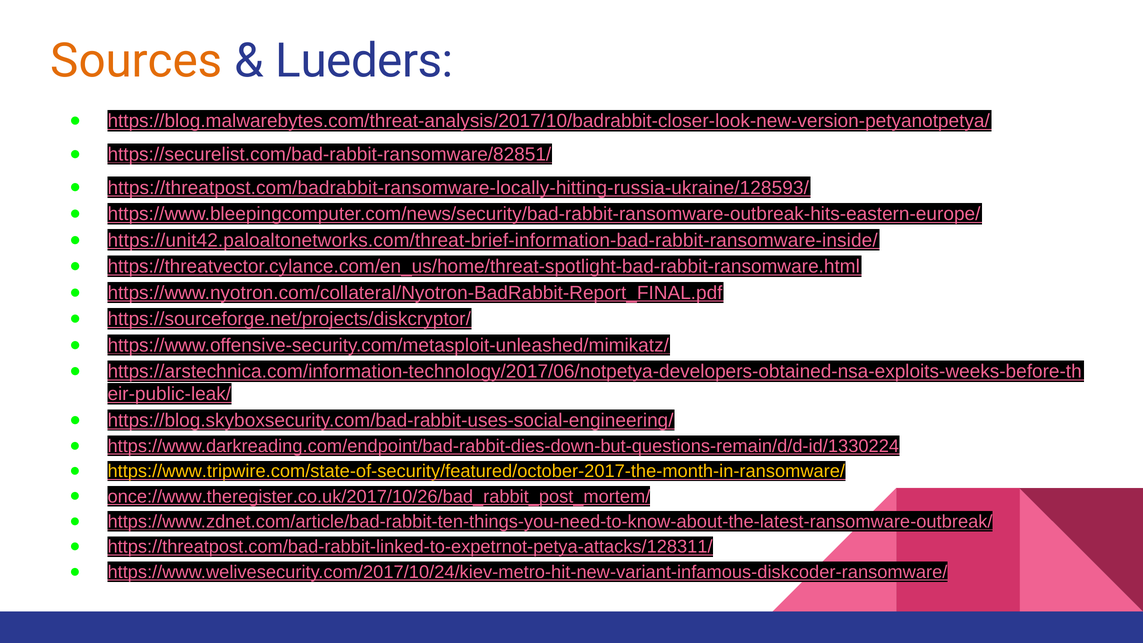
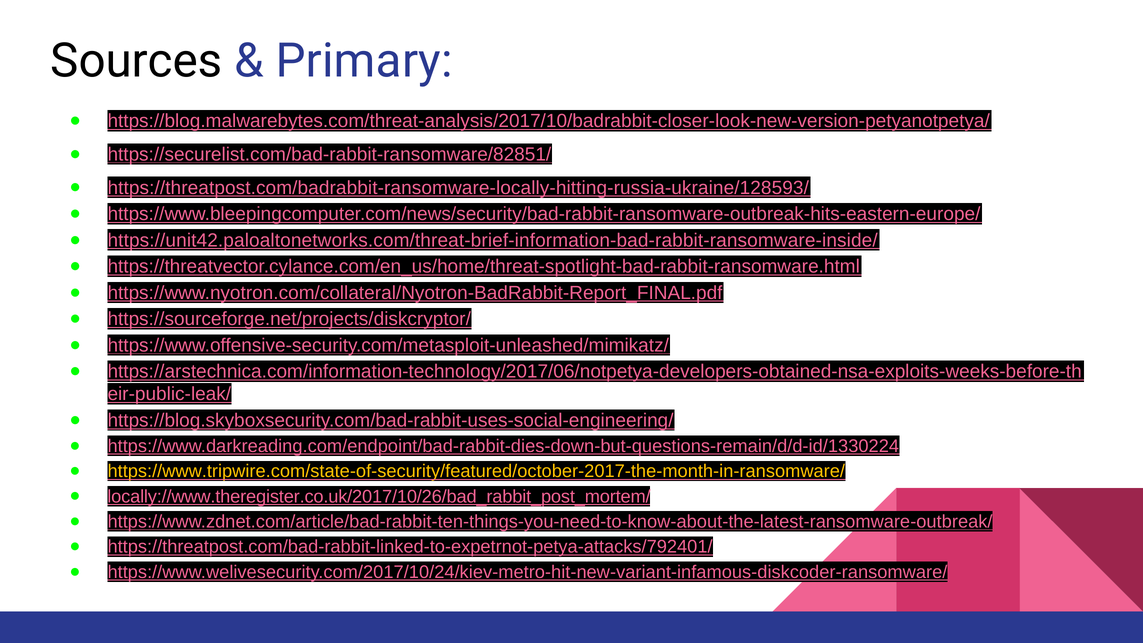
Sources colour: orange -> black
Lueders: Lueders -> Primary
once://www.theregister.co.uk/2017/10/26/bad_rabbit_post_mortem/: once://www.theregister.co.uk/2017/10/26/bad_rabbit_post_mortem/ -> locally://www.theregister.co.uk/2017/10/26/bad_rabbit_post_mortem/
https://threatpost.com/bad-rabbit-linked-to-expetrnot-petya-attacks/128311/: https://threatpost.com/bad-rabbit-linked-to-expetrnot-petya-attacks/128311/ -> https://threatpost.com/bad-rabbit-linked-to-expetrnot-petya-attacks/792401/
